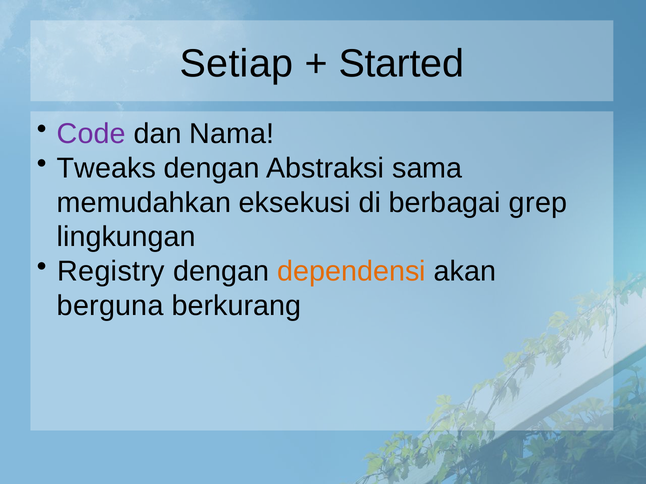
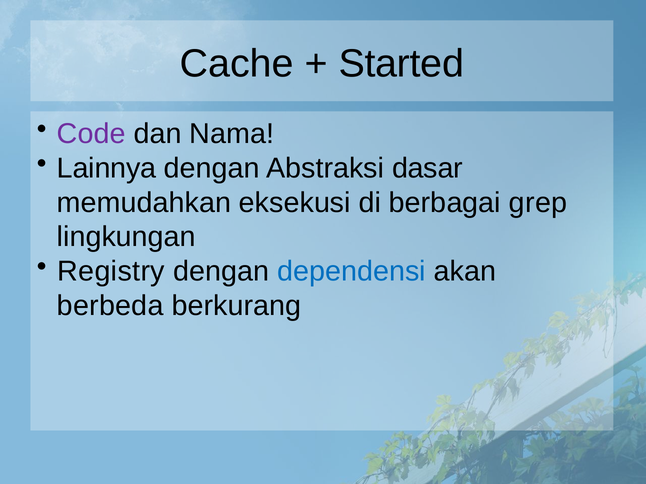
Setiap: Setiap -> Cache
Tweaks: Tweaks -> Lainnya
sama: sama -> dasar
dependensi colour: orange -> blue
berguna: berguna -> berbeda
